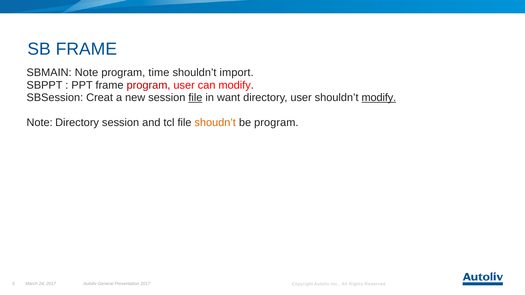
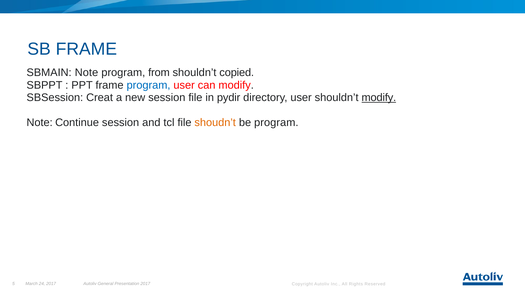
time: time -> from
import: import -> copied
program at (149, 85) colour: red -> blue
file at (195, 98) underline: present -> none
want: want -> pydir
Note Directory: Directory -> Continue
